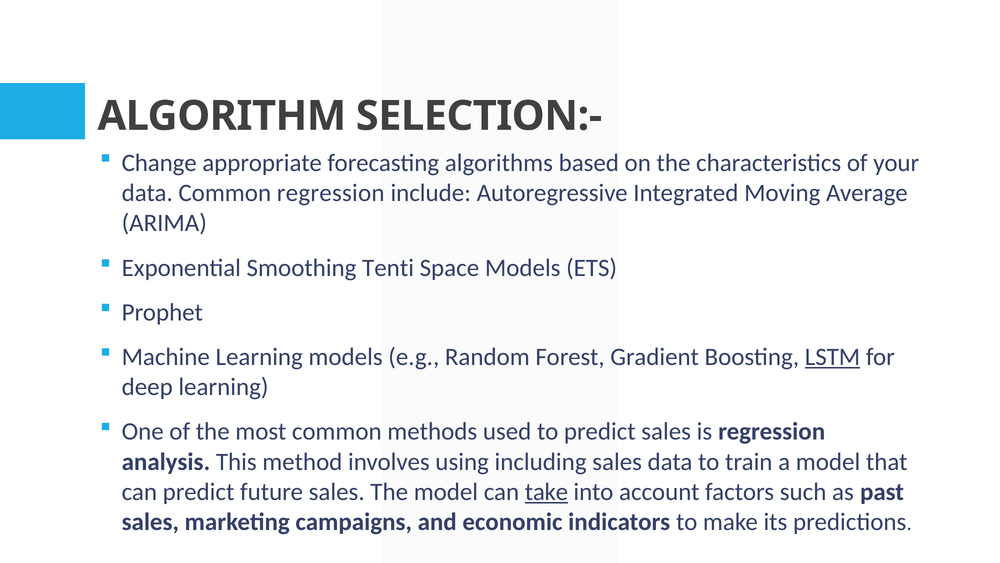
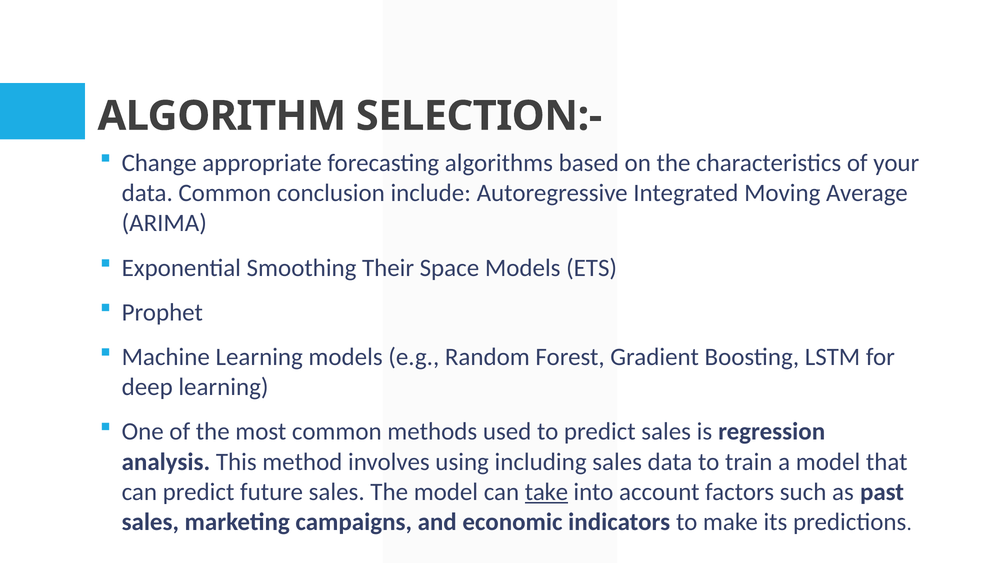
Common regression: regression -> conclusion
Tenti: Tenti -> Their
LSTM underline: present -> none
